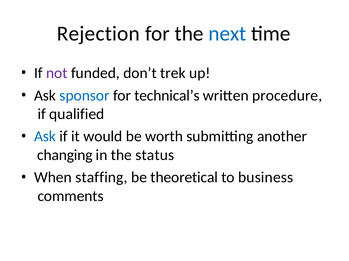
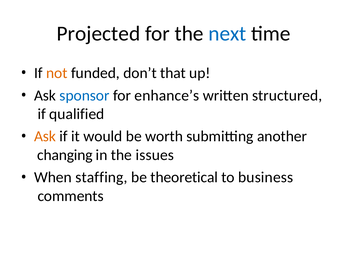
Rejection: Rejection -> Projected
not colour: purple -> orange
trek: trek -> that
technical’s: technical’s -> enhance’s
procedure: procedure -> structured
Ask at (45, 137) colour: blue -> orange
status: status -> issues
